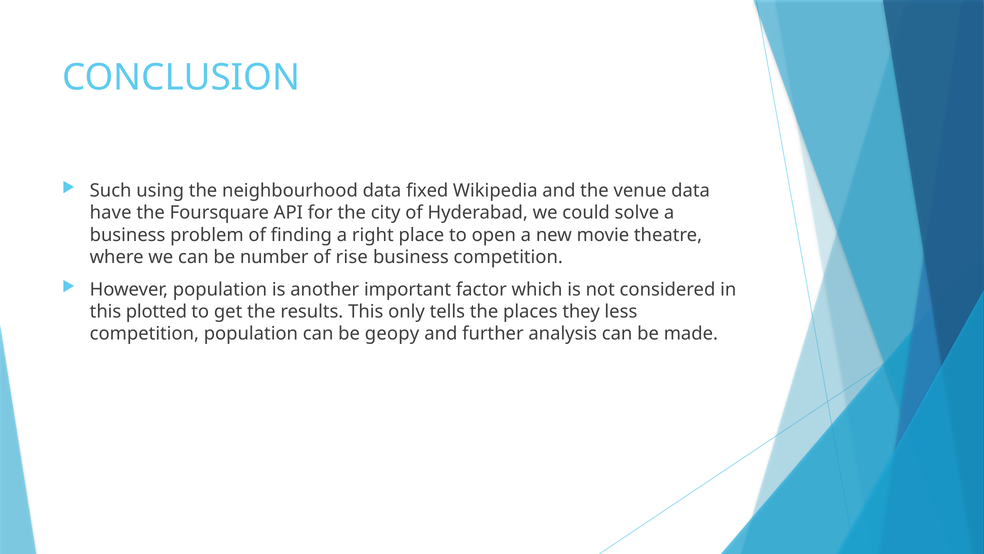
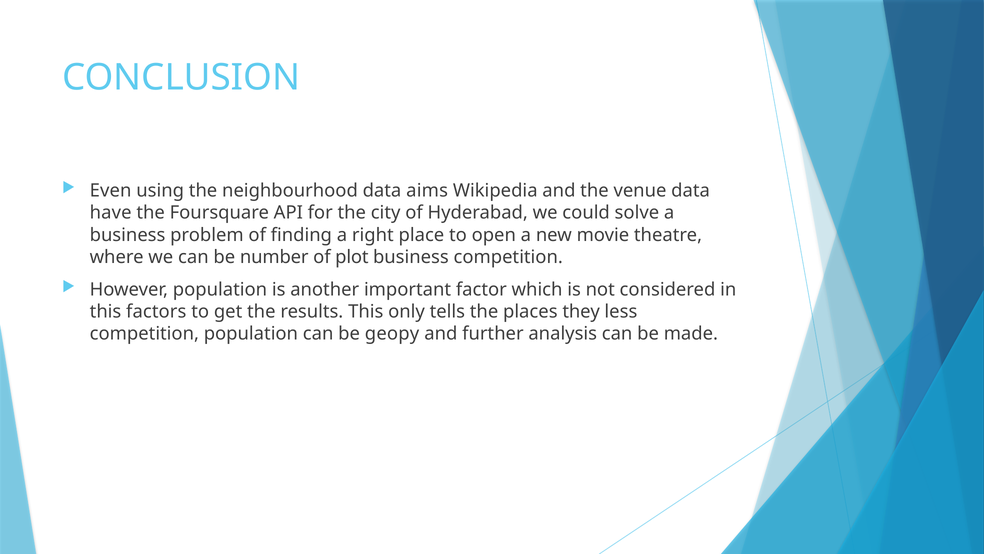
Such: Such -> Even
fixed: fixed -> aims
rise: rise -> plot
plotted: plotted -> factors
